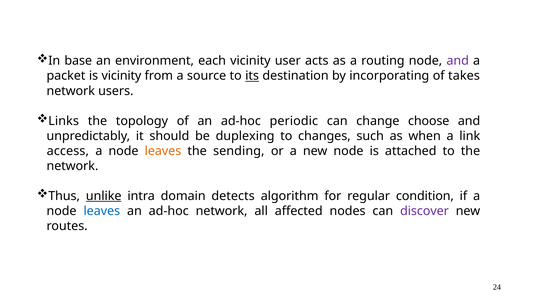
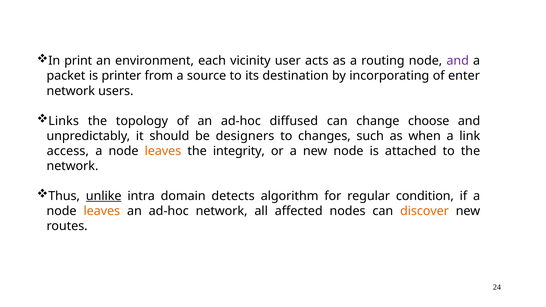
base: base -> print
is vicinity: vicinity -> printer
its underline: present -> none
takes: takes -> enter
periodic: periodic -> diffused
duplexing: duplexing -> designers
sending: sending -> integrity
leaves at (102, 211) colour: blue -> orange
discover colour: purple -> orange
